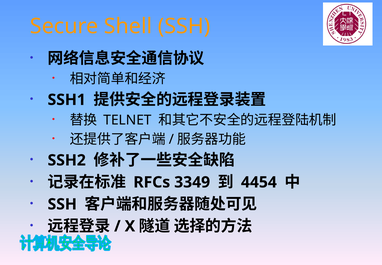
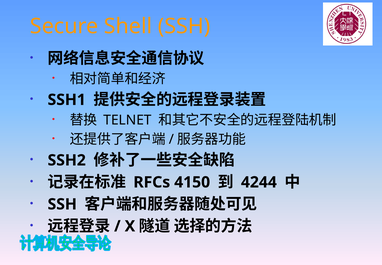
3349: 3349 -> 4150
4454: 4454 -> 4244
